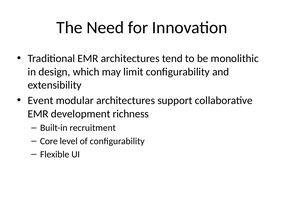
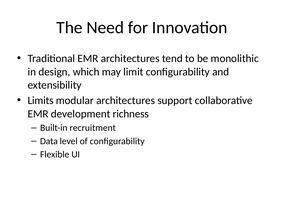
Event: Event -> Limits
Core: Core -> Data
